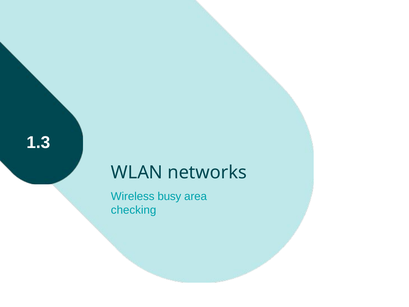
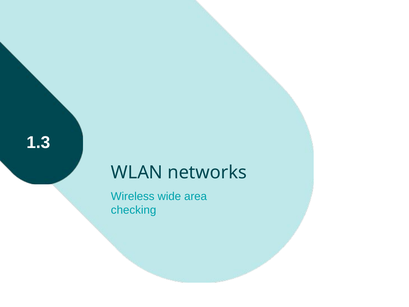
busy: busy -> wide
